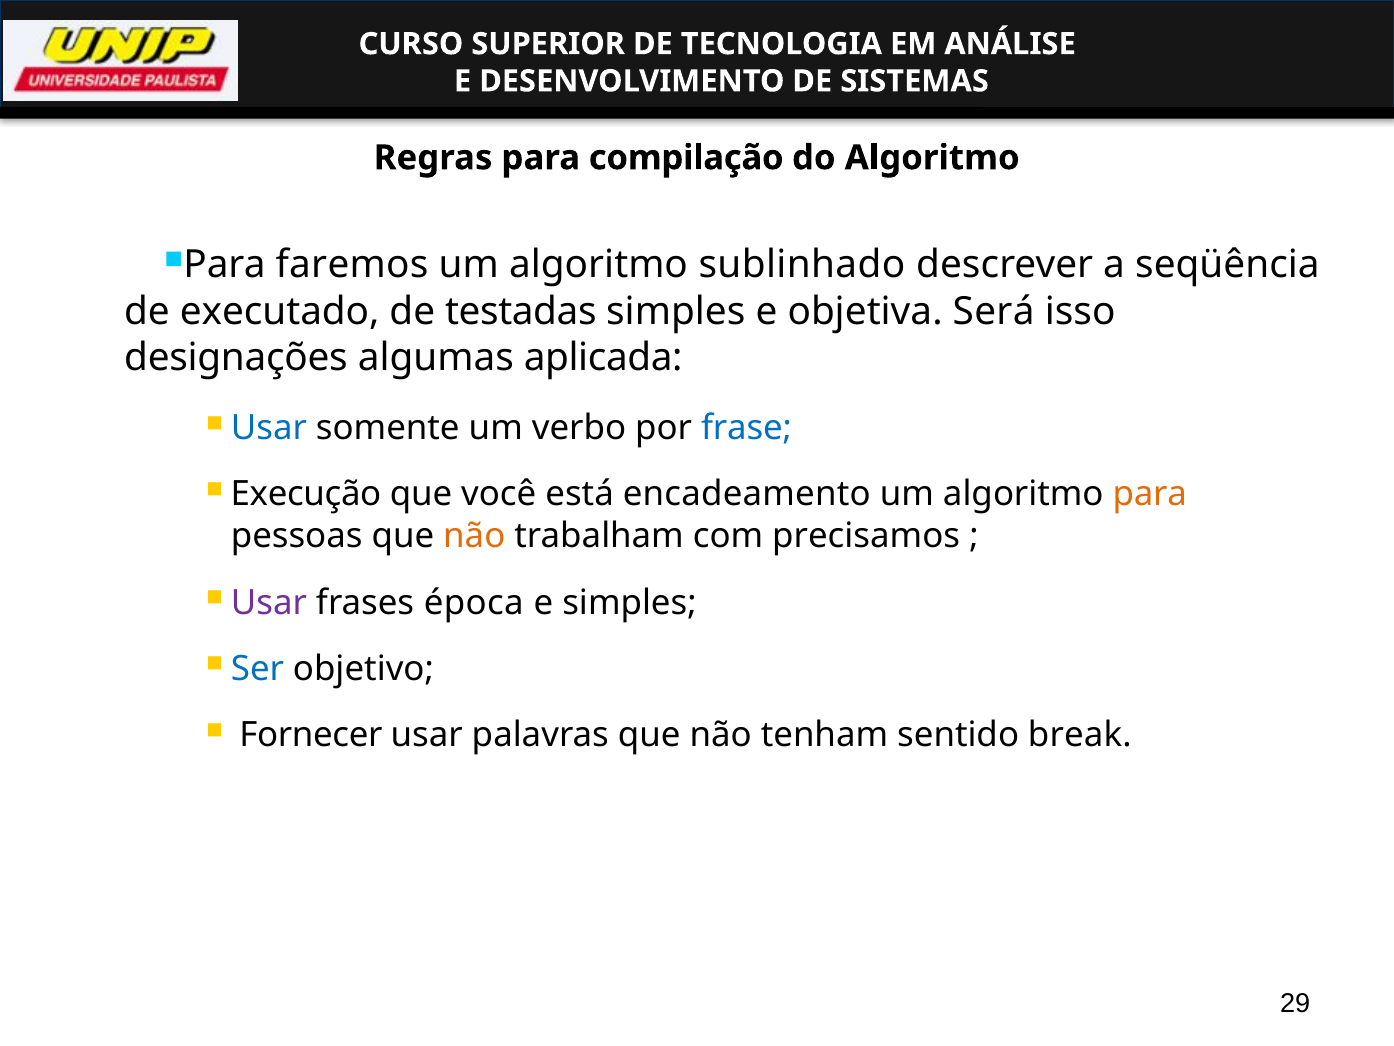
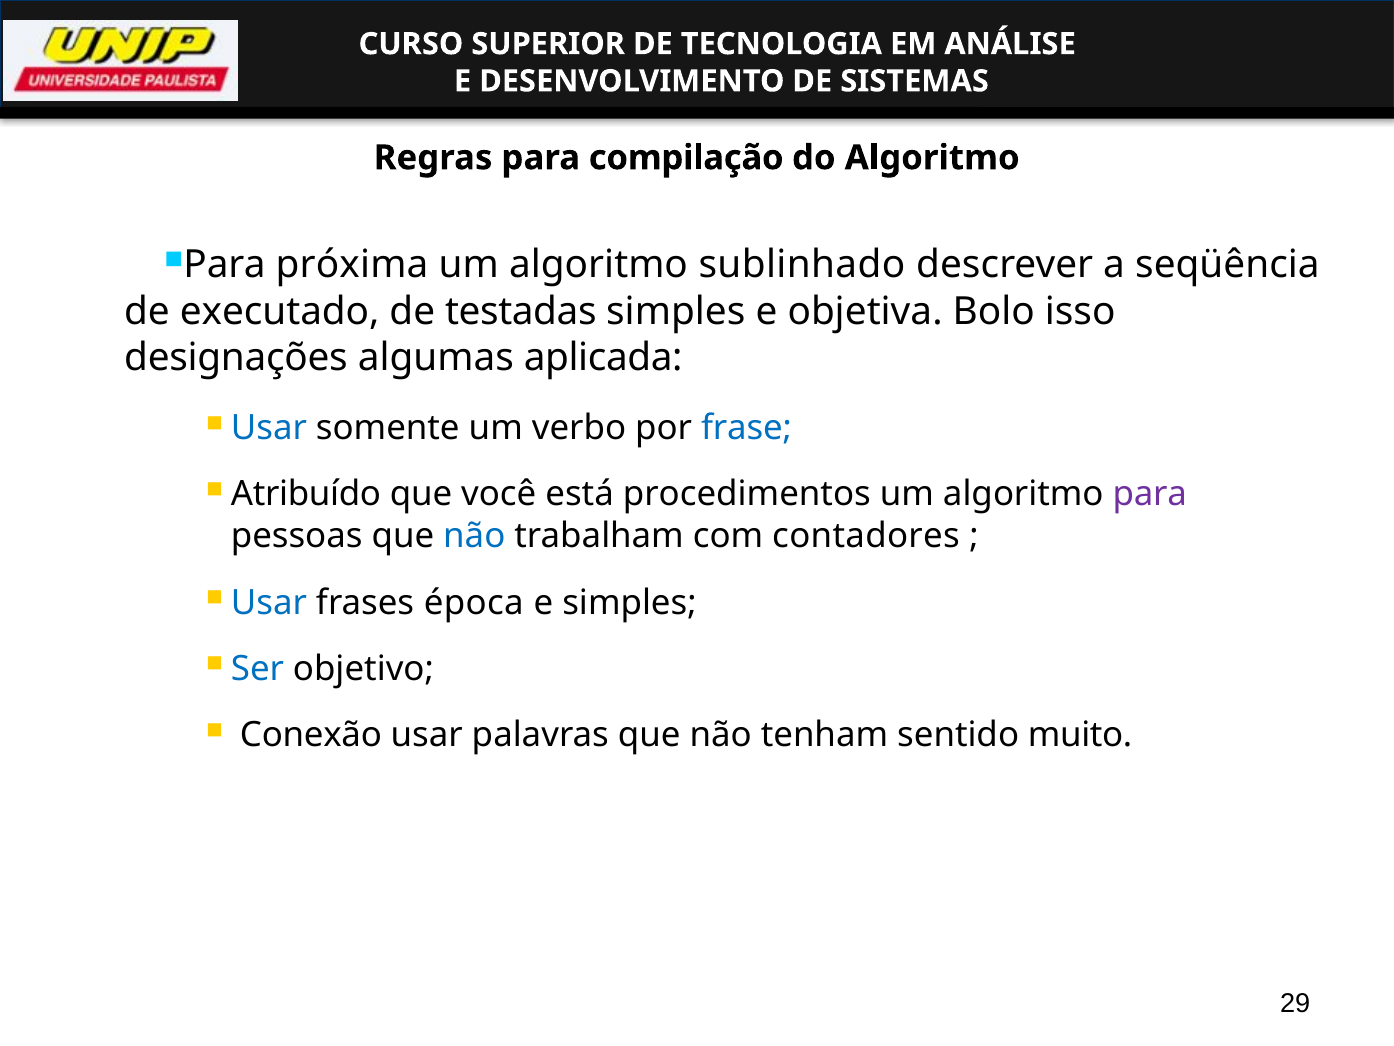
faremos: faremos -> próxima
Será: Será -> Bolo
Execução: Execução -> Atribuído
encadeamento: encadeamento -> procedimentos
para at (1150, 494) colour: orange -> purple
não at (474, 536) colour: orange -> blue
precisamos: precisamos -> contadores
Usar at (269, 602) colour: purple -> blue
Fornecer: Fornecer -> Conexão
break: break -> muito
